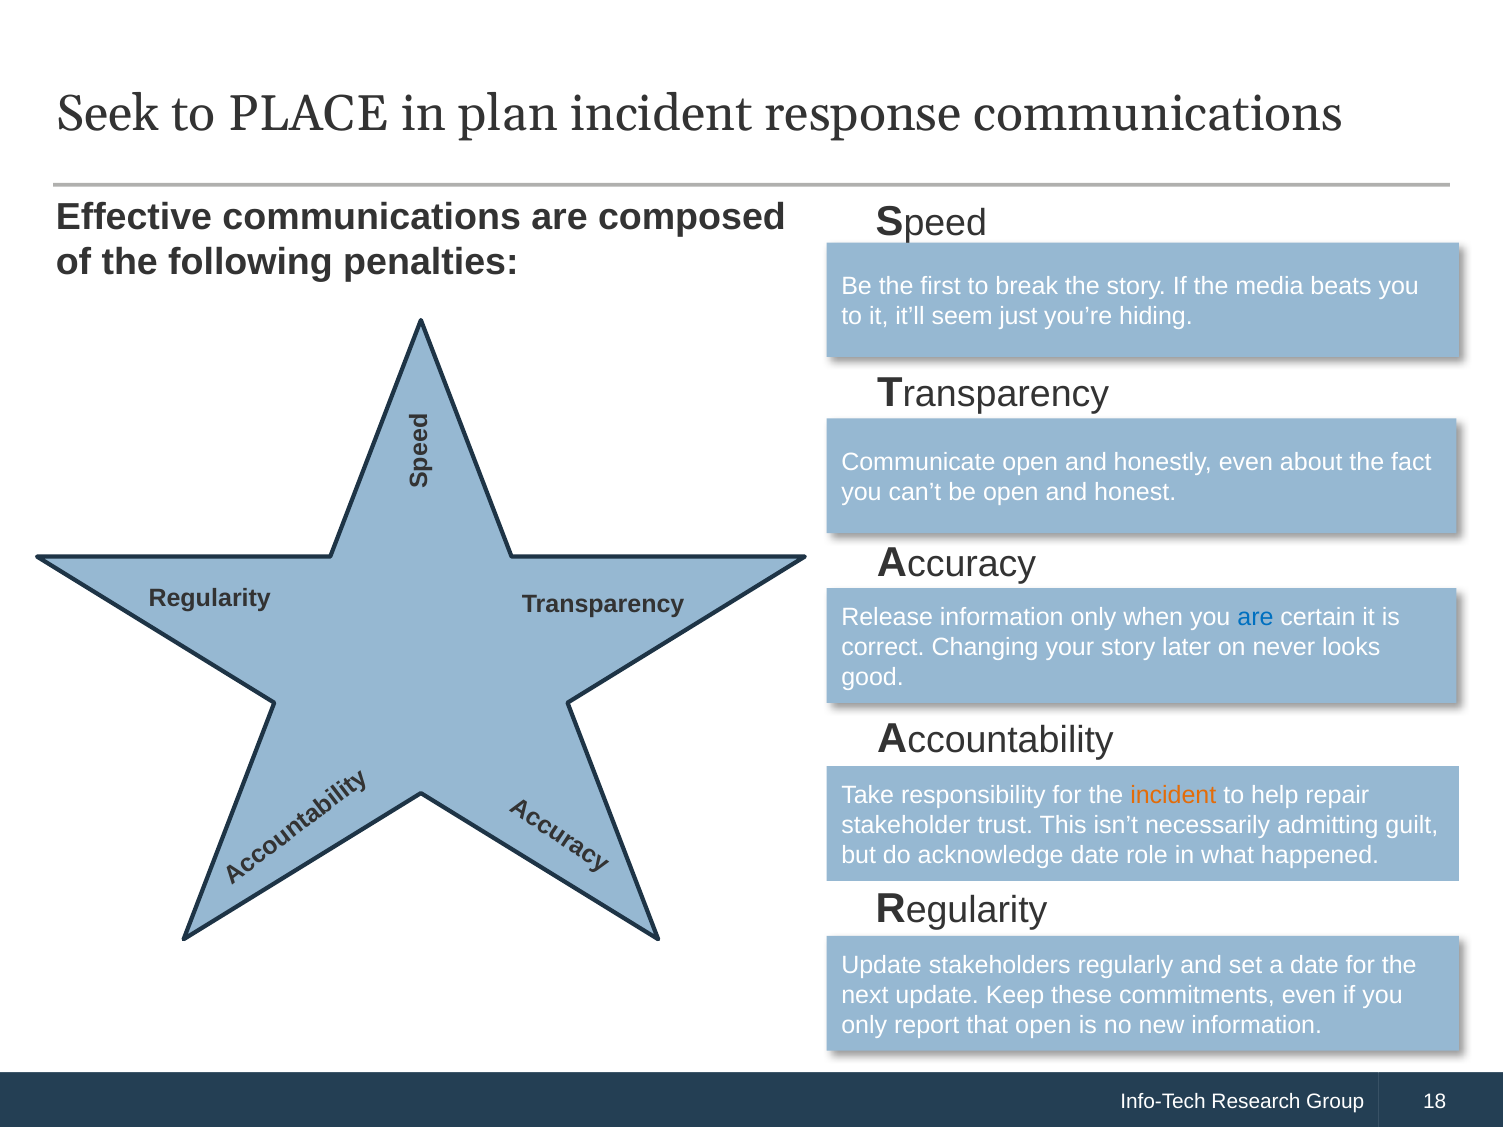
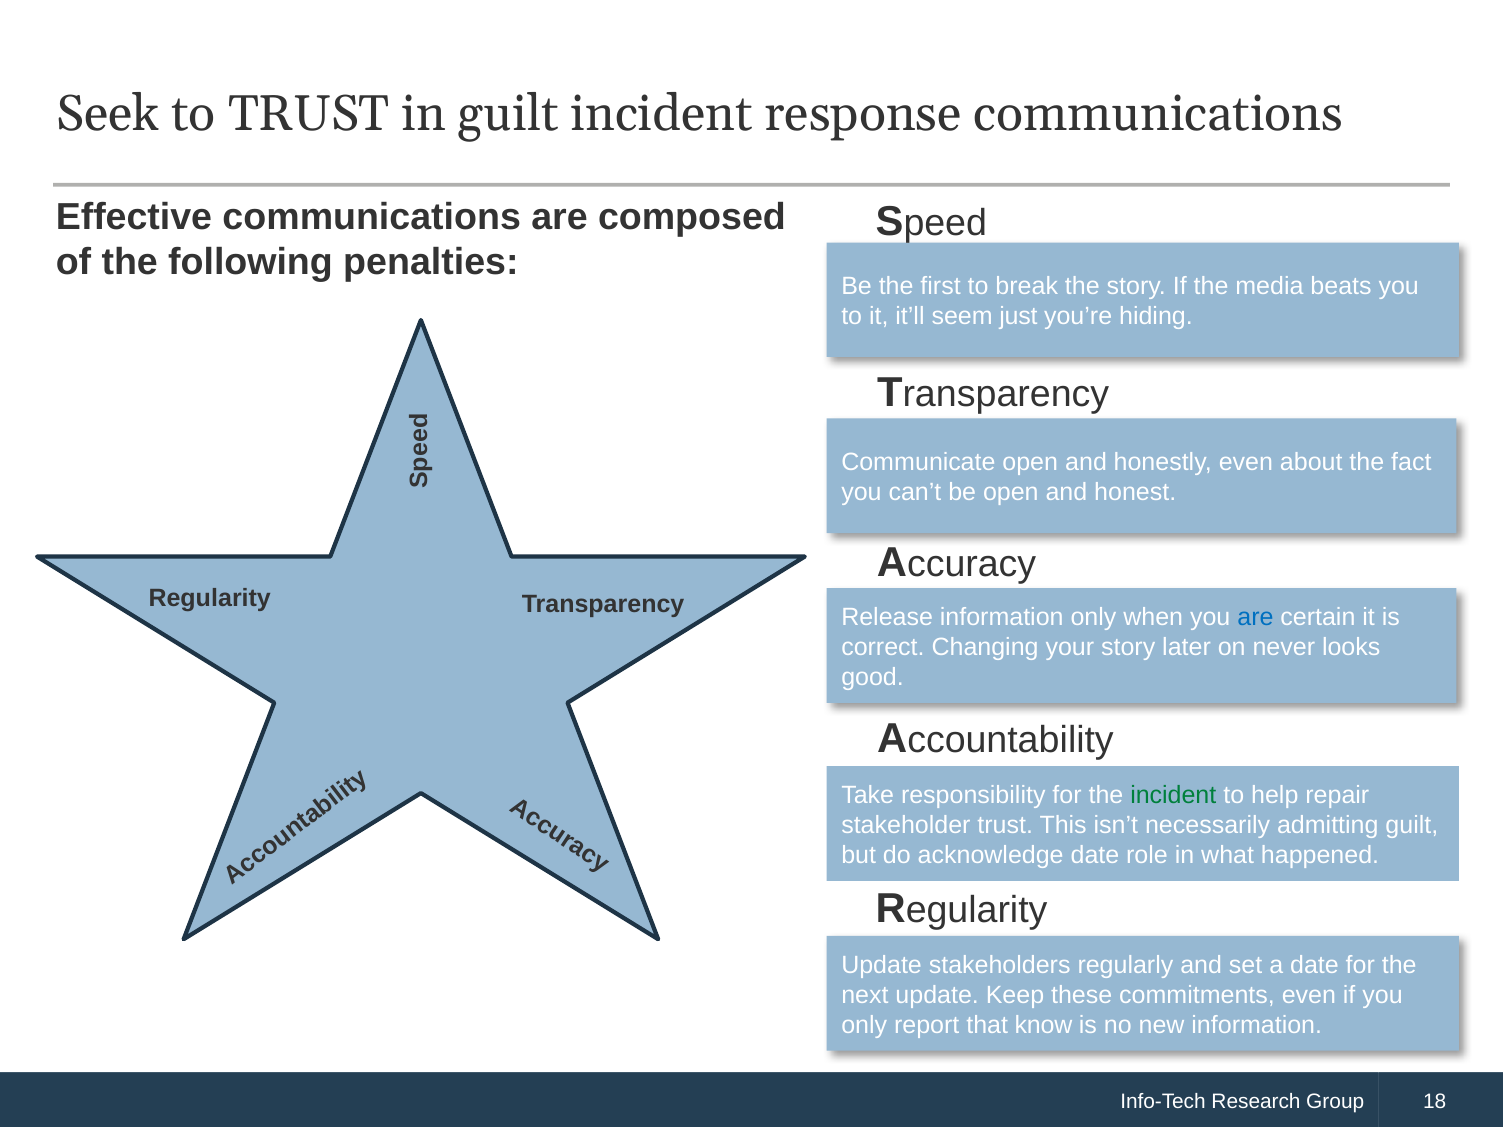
to PLACE: PLACE -> TRUST
in plan: plan -> guilt
incident at (1173, 795) colour: orange -> green
that open: open -> know
